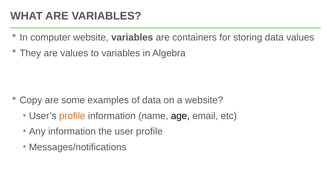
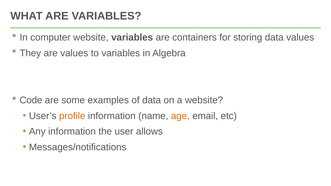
Copy: Copy -> Code
age colour: black -> orange
user profile: profile -> allows
